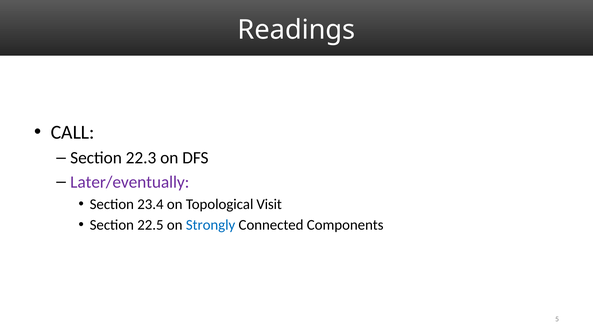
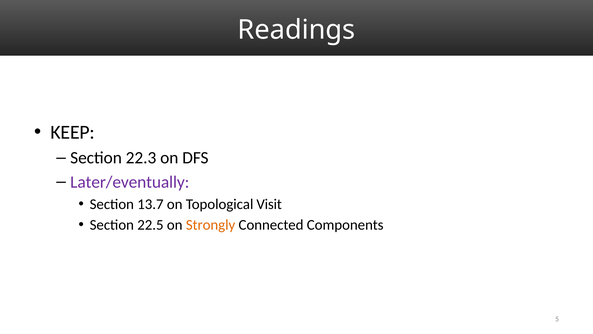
CALL: CALL -> KEEP
23.4: 23.4 -> 13.7
Strongly colour: blue -> orange
